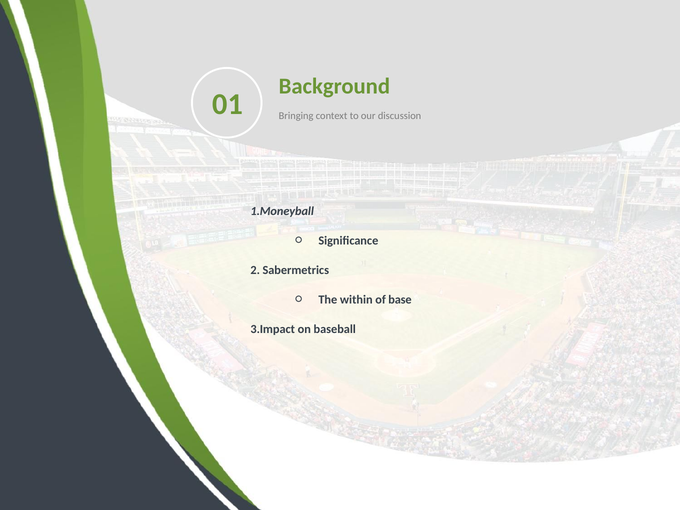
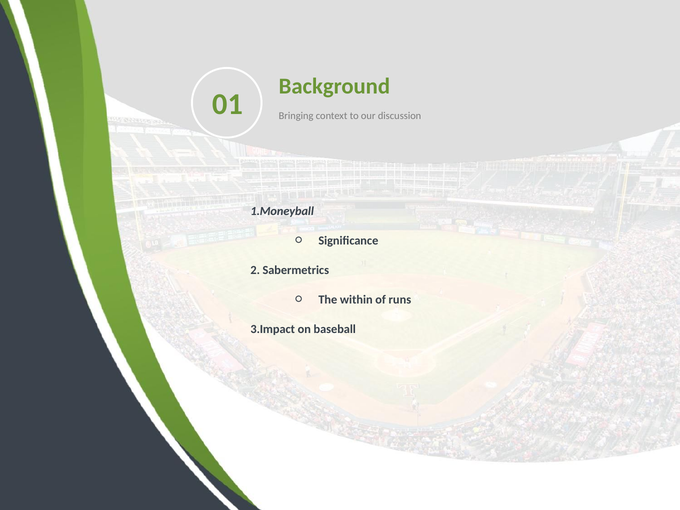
base: base -> runs
